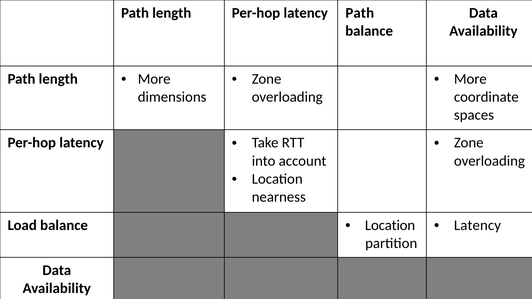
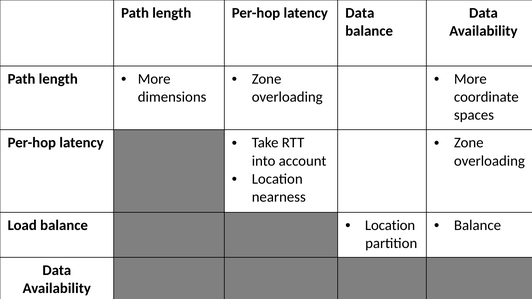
latency Path: Path -> Data
Latency at (477, 225): Latency -> Balance
